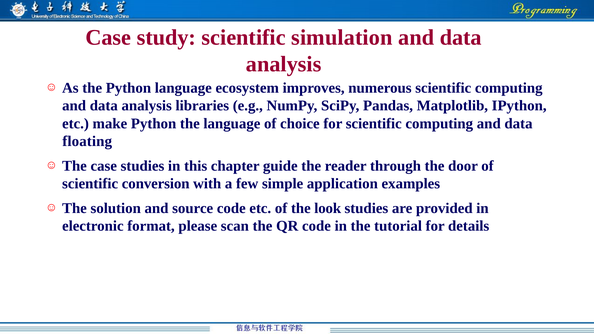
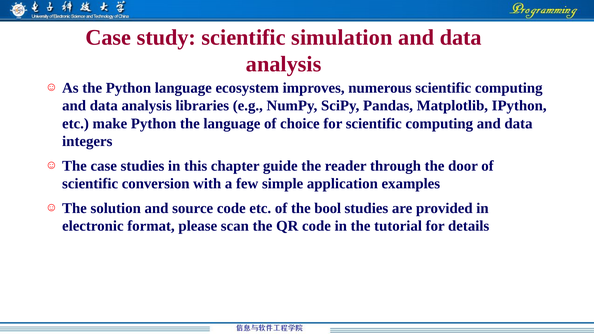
floating: floating -> integers
look: look -> bool
